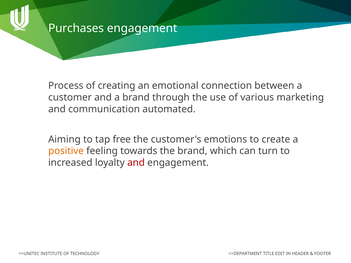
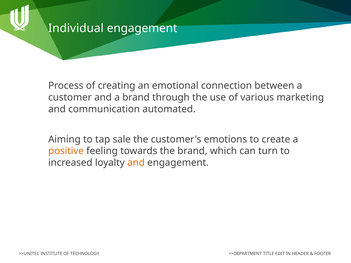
Purchases: Purchases -> Individual
free: free -> sale
and at (136, 163) colour: red -> orange
